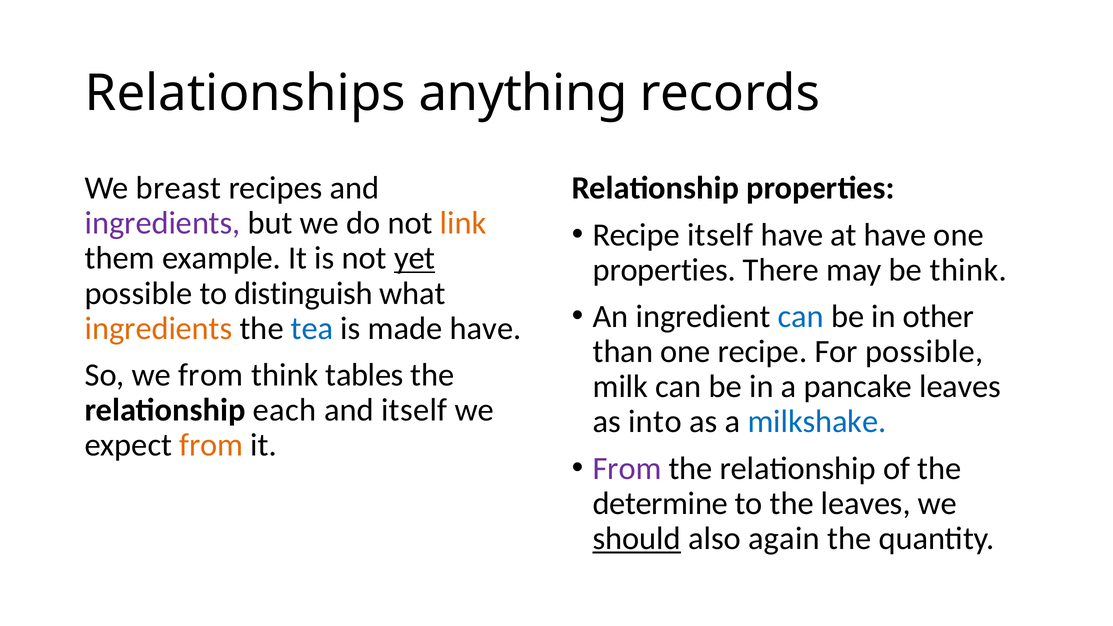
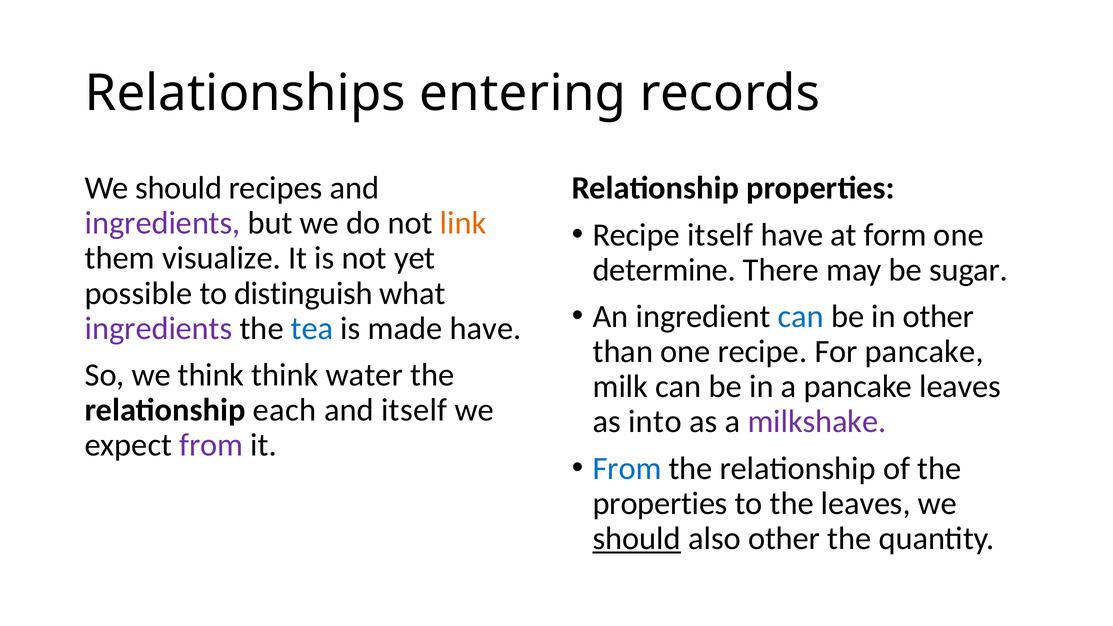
anything: anything -> entering
breast at (178, 188): breast -> should
at have: have -> form
example: example -> visualize
yet underline: present -> none
properties at (664, 270): properties -> determine
be think: think -> sugar
ingredients at (159, 328) colour: orange -> purple
For possible: possible -> pancake
we from: from -> think
tables: tables -> water
milkshake colour: blue -> purple
from at (211, 445) colour: orange -> purple
From at (627, 468) colour: purple -> blue
determine at (660, 504): determine -> properties
also again: again -> other
